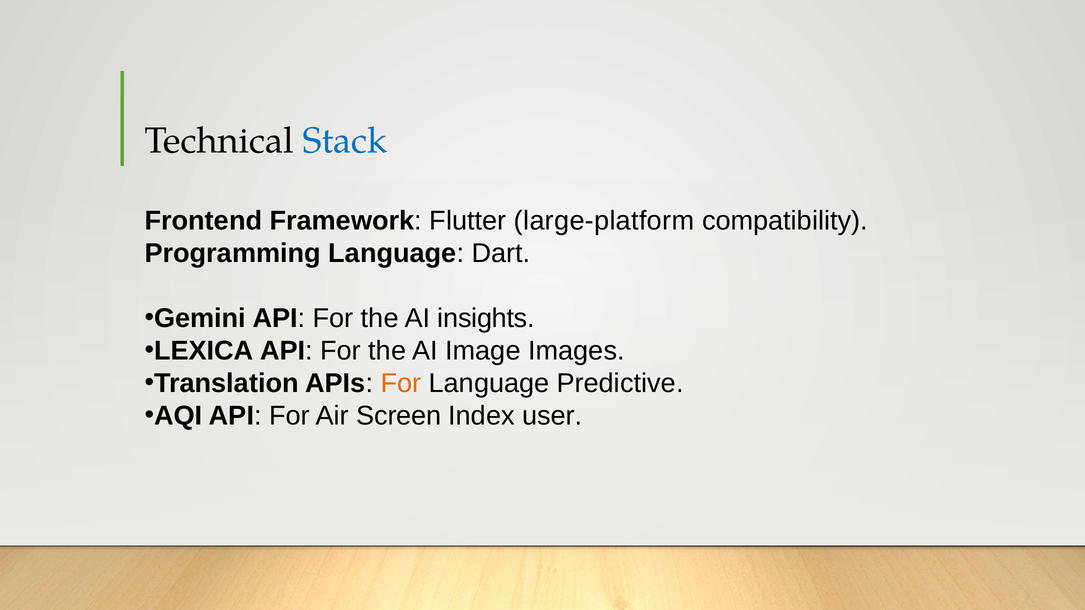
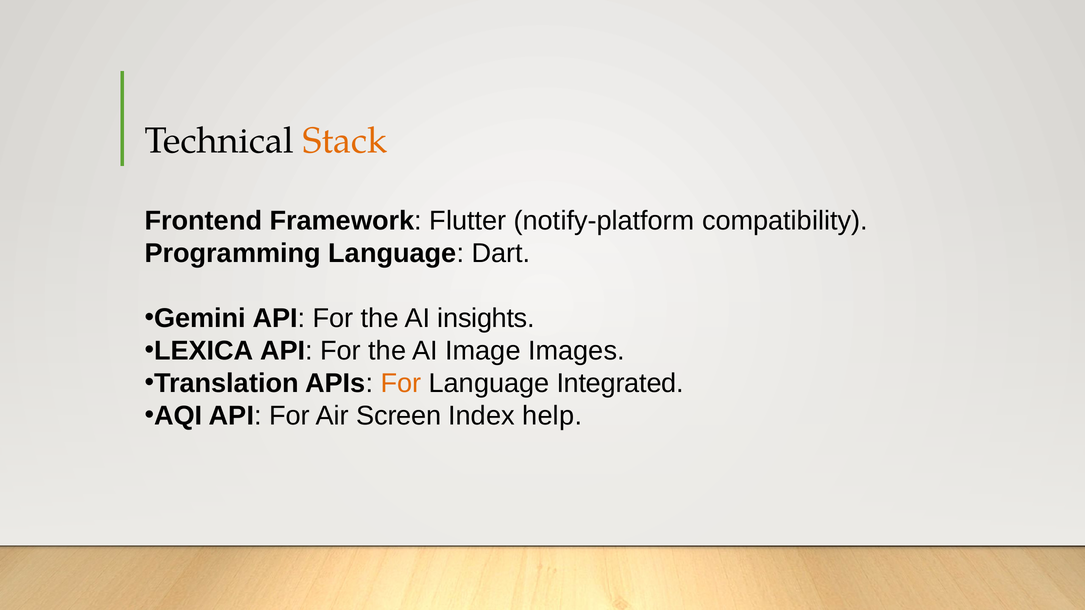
Stack colour: blue -> orange
large-platform: large-platform -> notify-platform
Predictive: Predictive -> Integrated
user: user -> help
